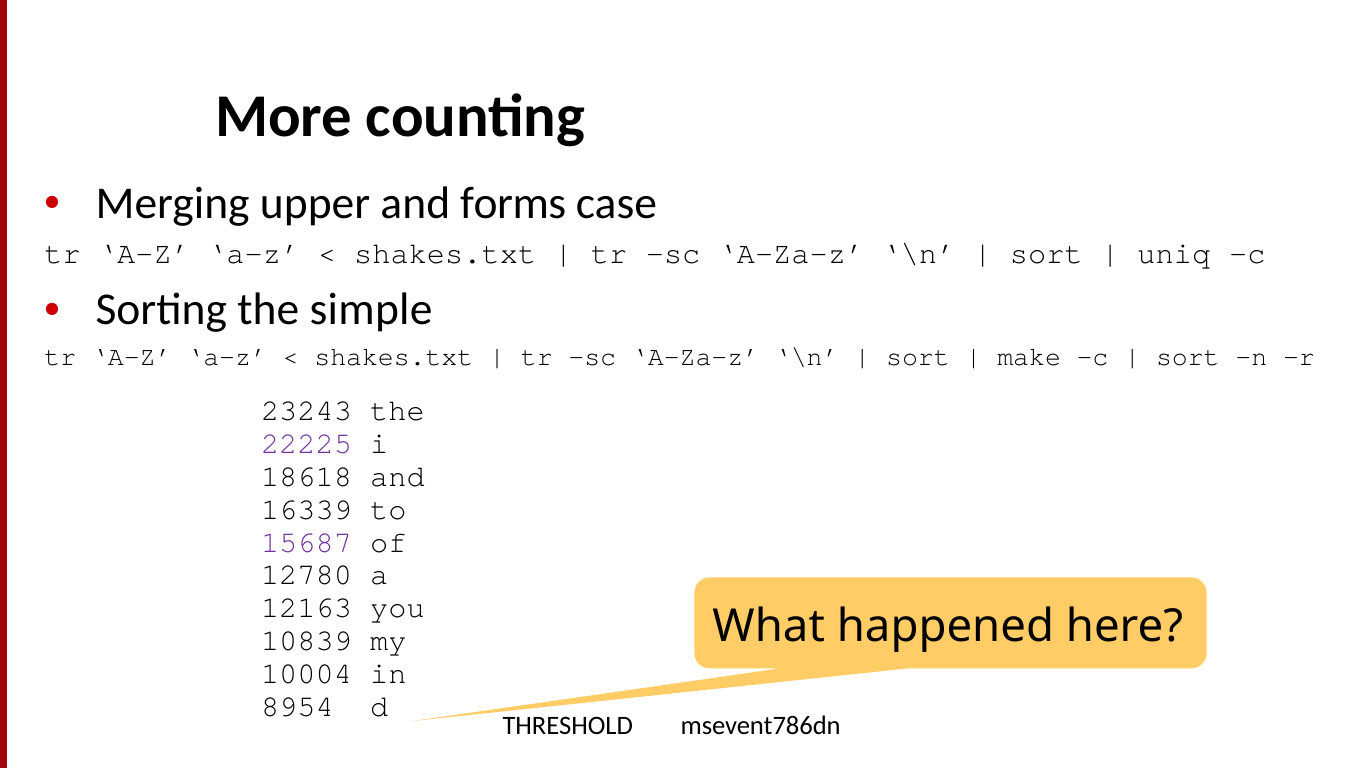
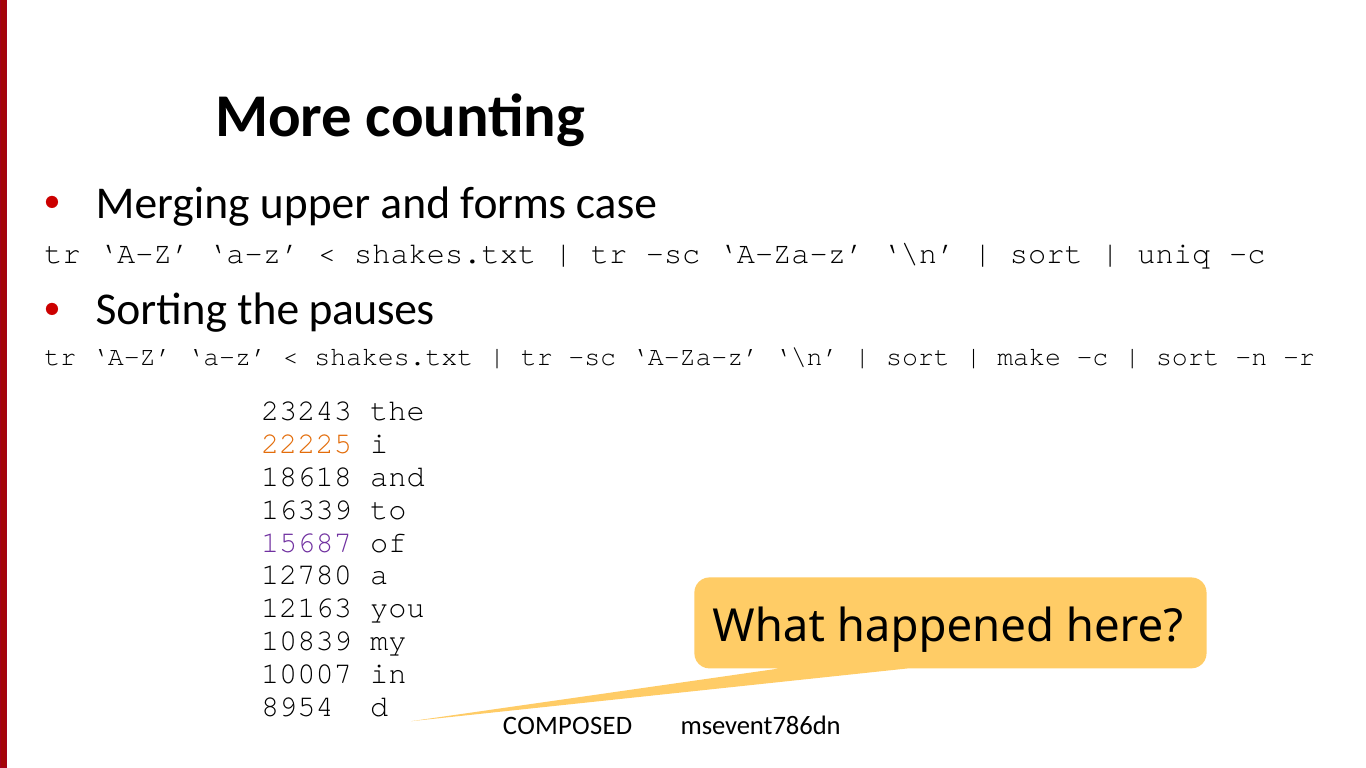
simple: simple -> pauses
22225 colour: purple -> orange
10004: 10004 -> 10007
THRESHOLD: THRESHOLD -> COMPOSED
